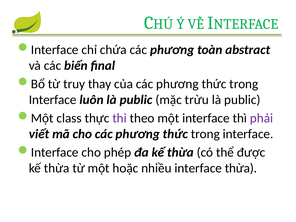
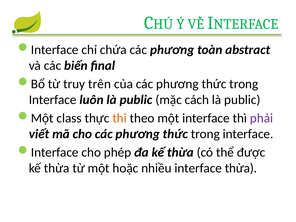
thay: thay -> trên
trừu: trừu -> cách
thi colour: purple -> orange
